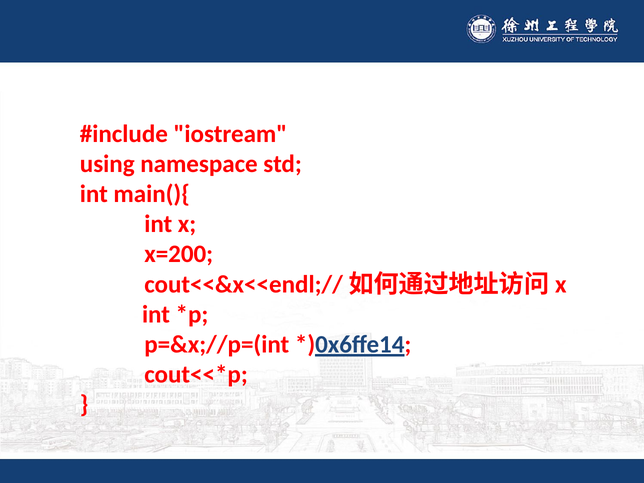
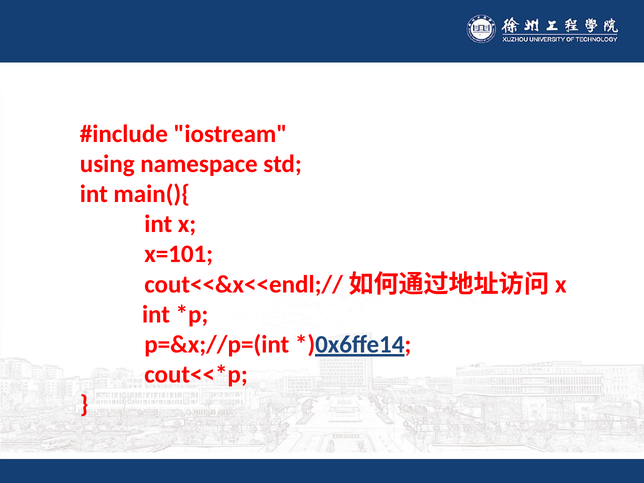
x=200: x=200 -> x=101
